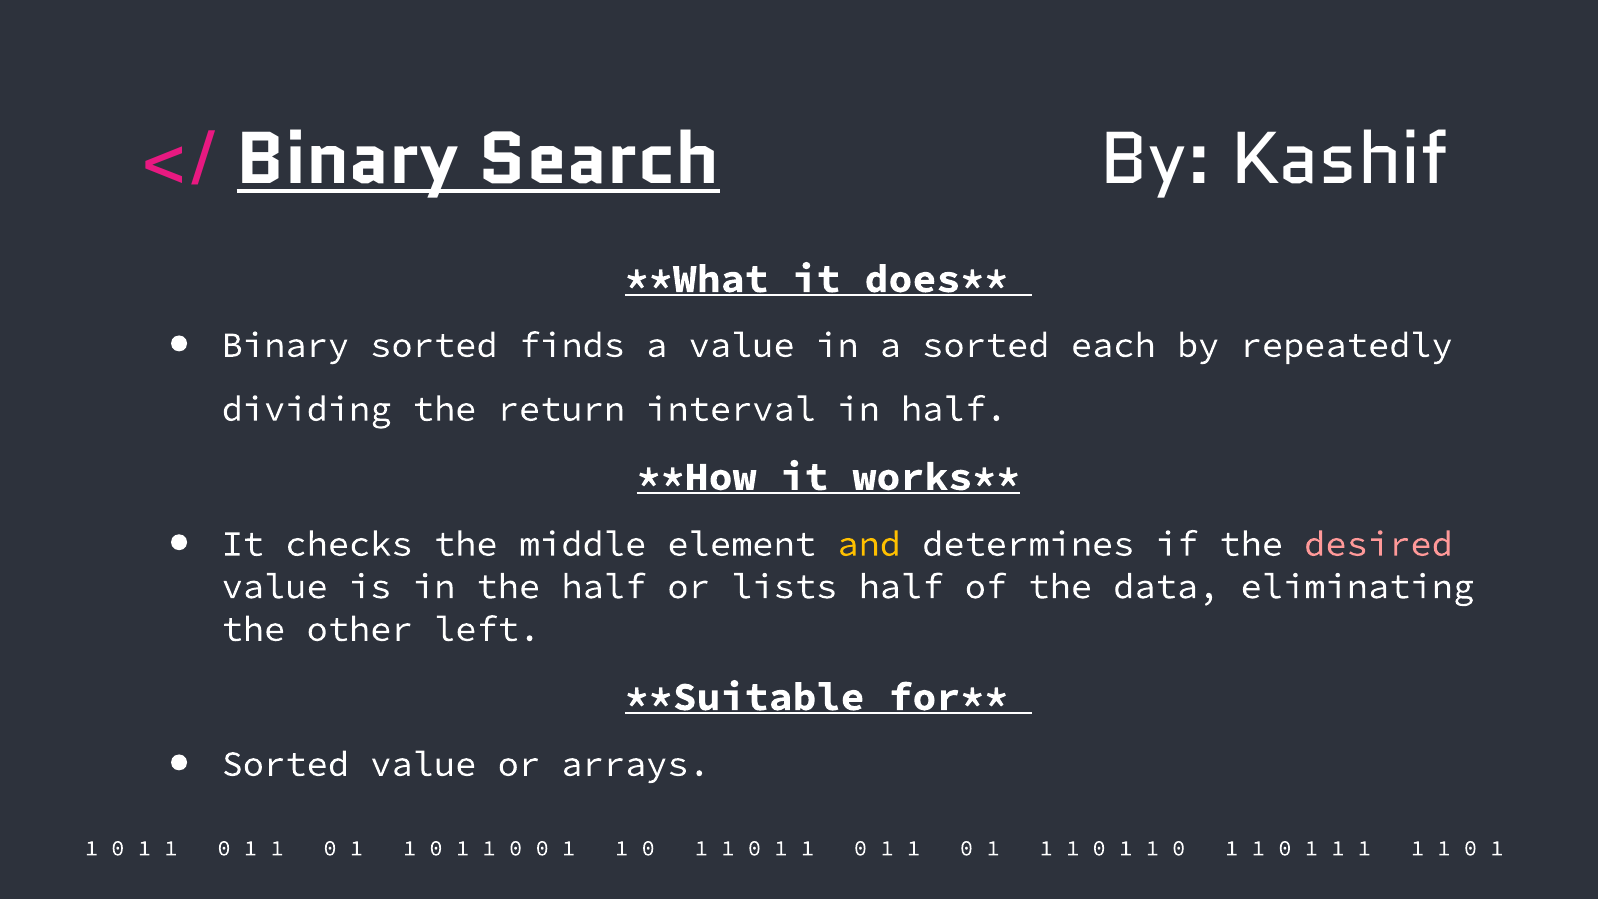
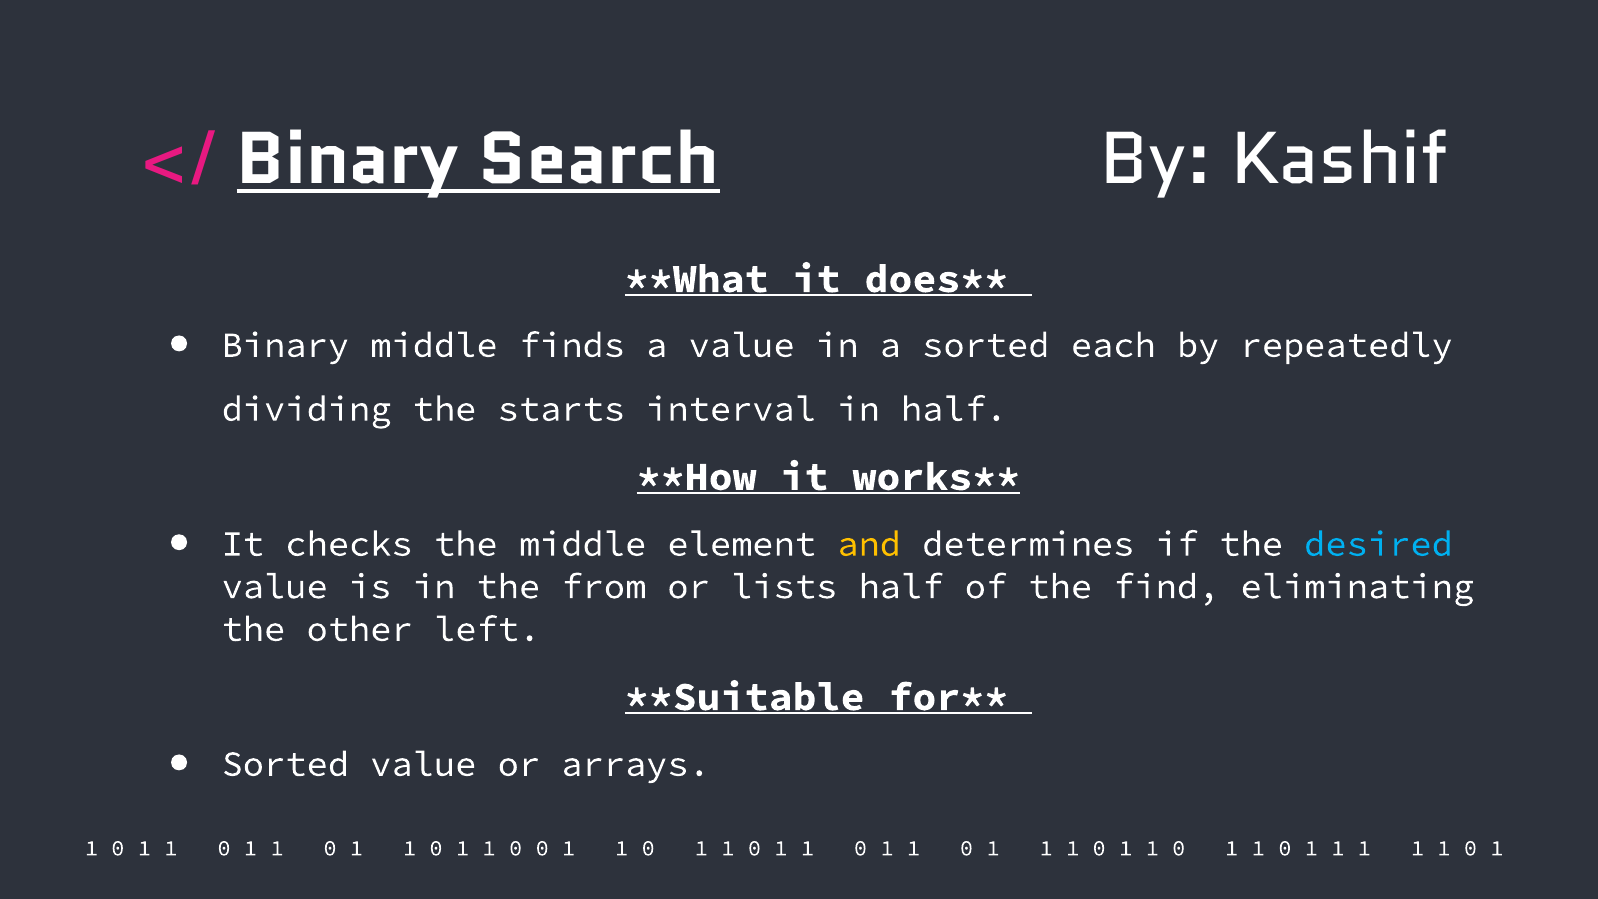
Binary sorted: sorted -> middle
return: return -> starts
desired colour: pink -> light blue
the half: half -> from
data: data -> find
